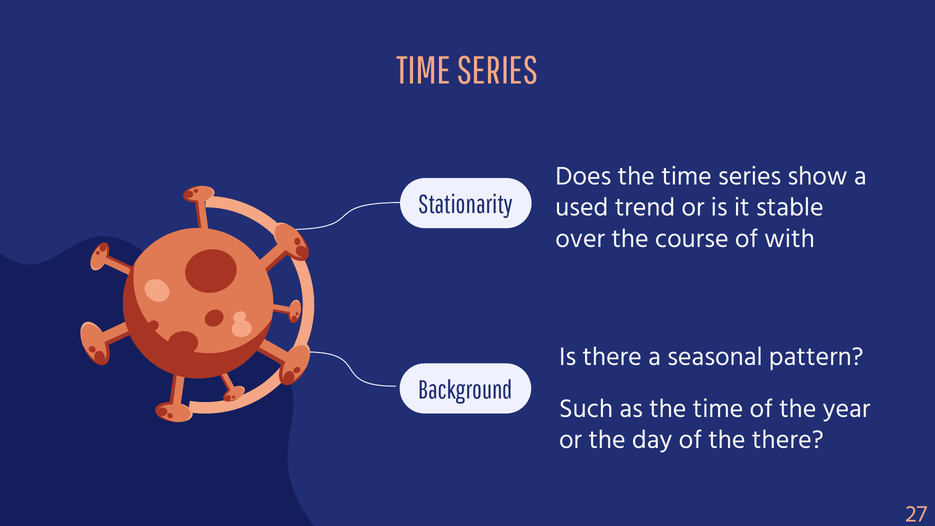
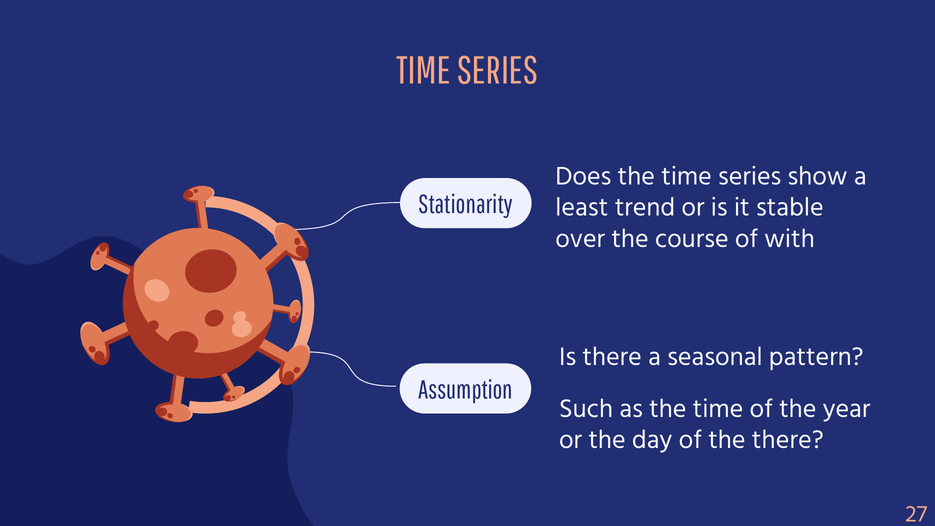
used: used -> least
Background: Background -> Assumption
